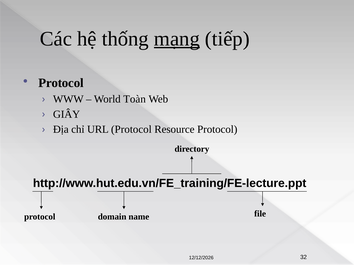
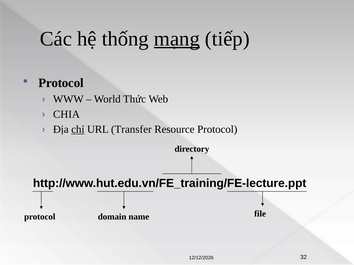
Toàn: Toàn -> Thức
GIÂY: GIÂY -> CHIA
chỉ underline: none -> present
URL Protocol: Protocol -> Transfer
